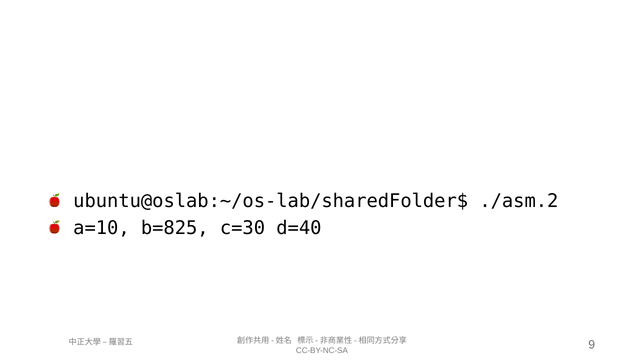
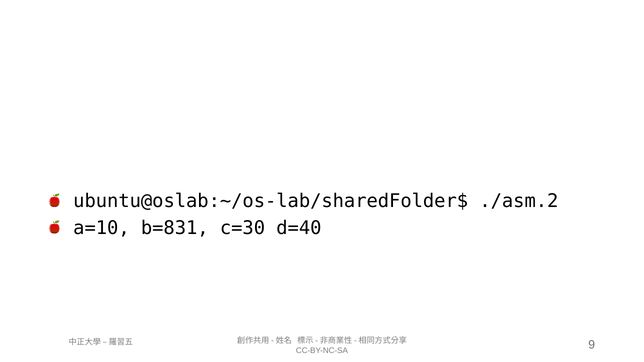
b=825: b=825 -> b=831
